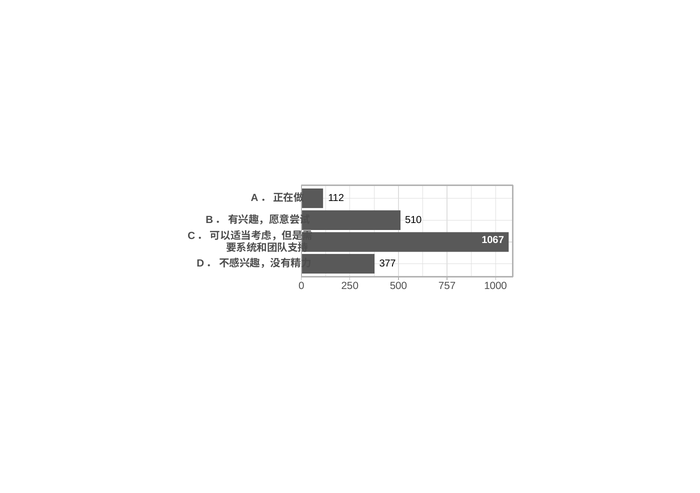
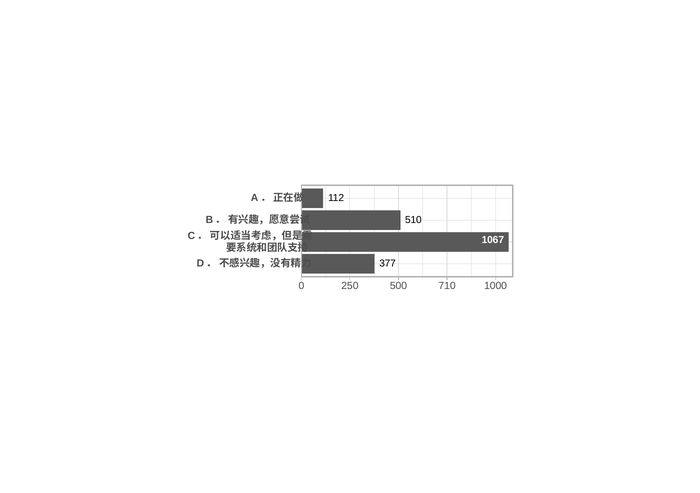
757: 757 -> 710
